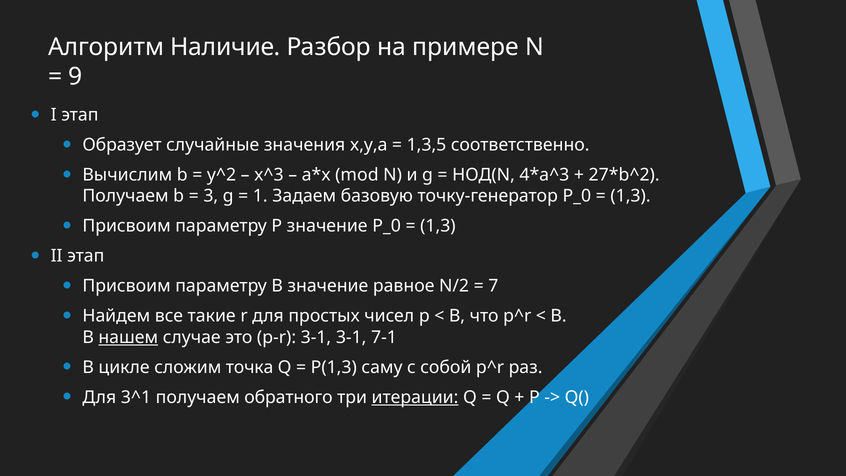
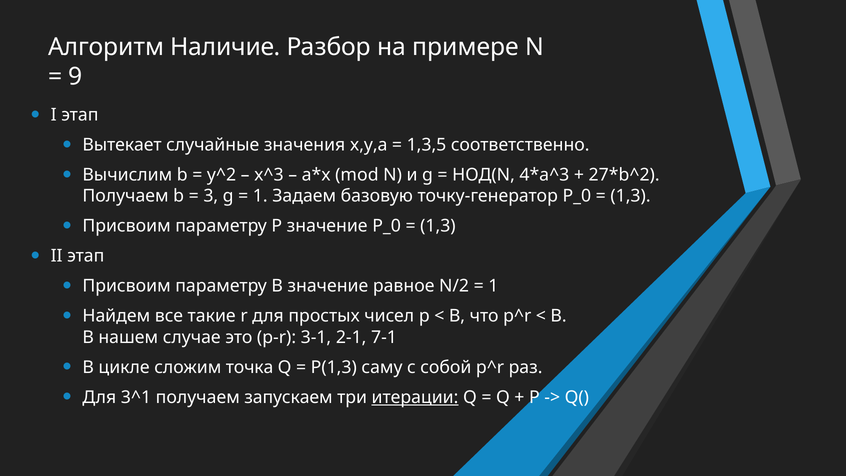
Образует: Образует -> Вытекает
7 at (493, 286): 7 -> 1
нашем underline: present -> none
3-1 3-1: 3-1 -> 2-1
обратного: обратного -> запускаем
